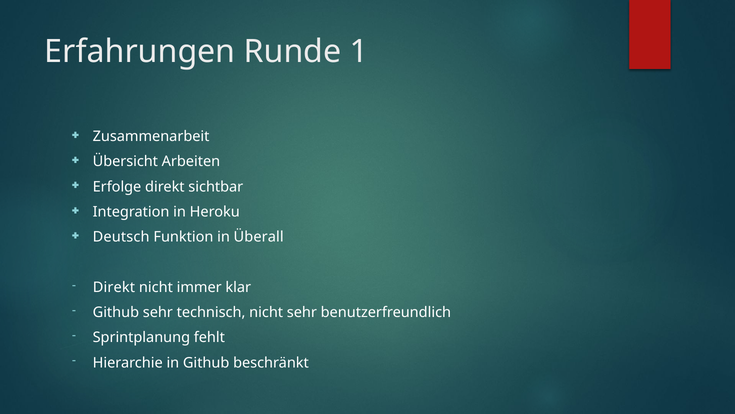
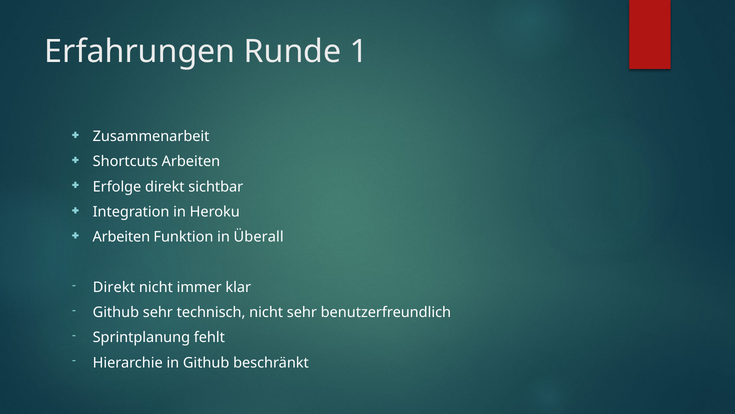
Übersicht: Übersicht -> Shortcuts
Deutsch at (121, 237): Deutsch -> Arbeiten
